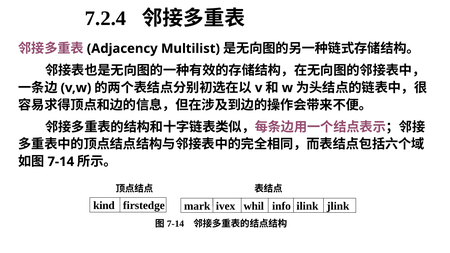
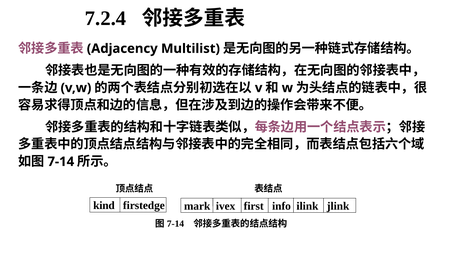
whil: whil -> first
